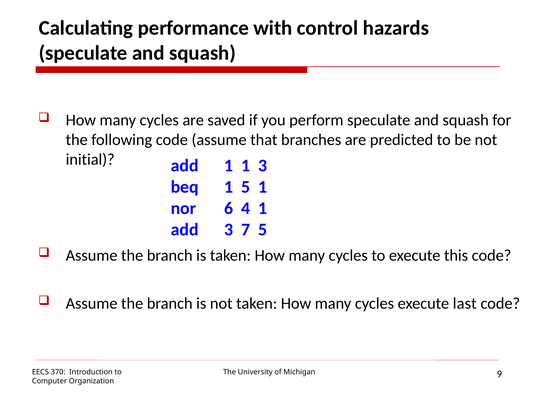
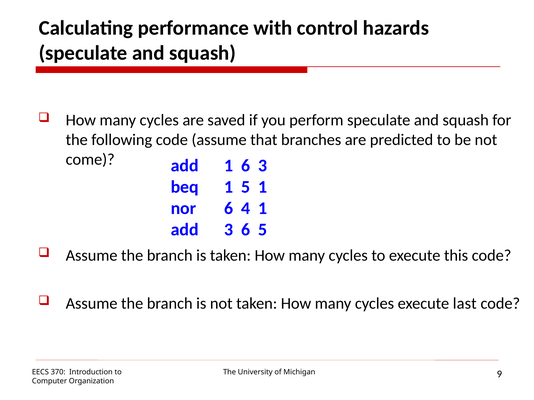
initial: initial -> come
1 1: 1 -> 6
3 7: 7 -> 6
